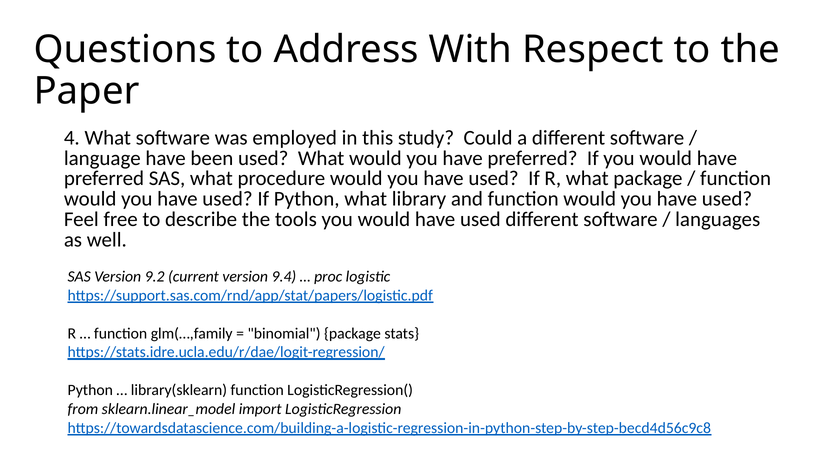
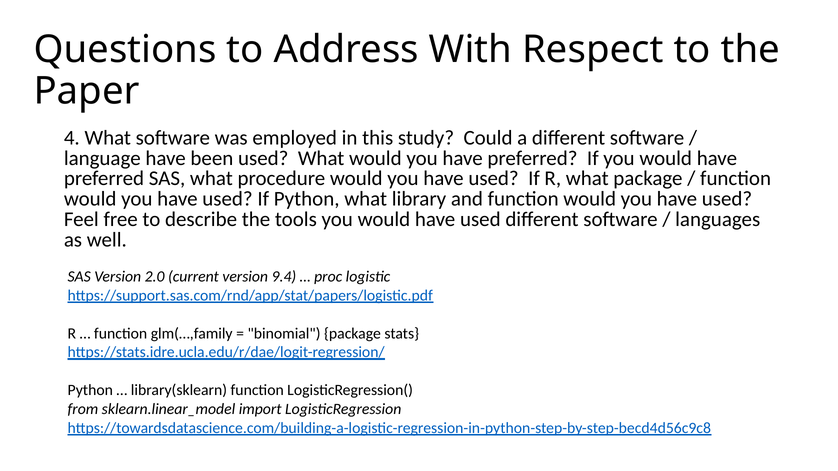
9.2: 9.2 -> 2.0
